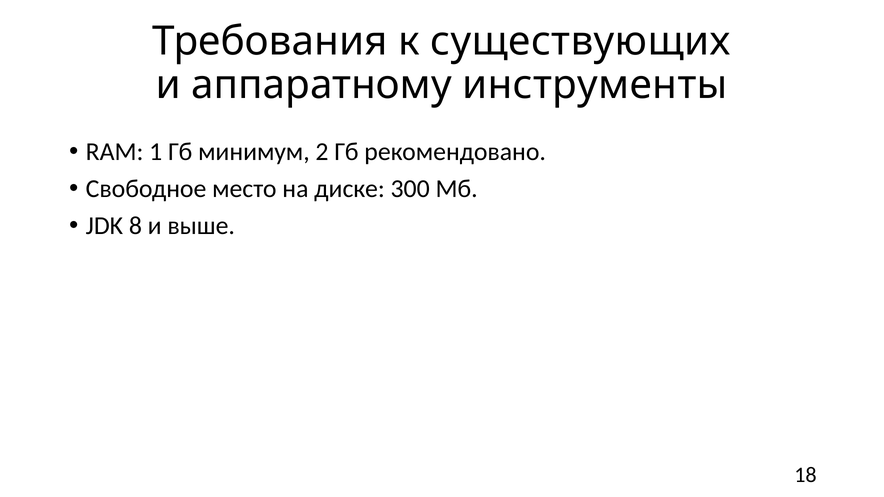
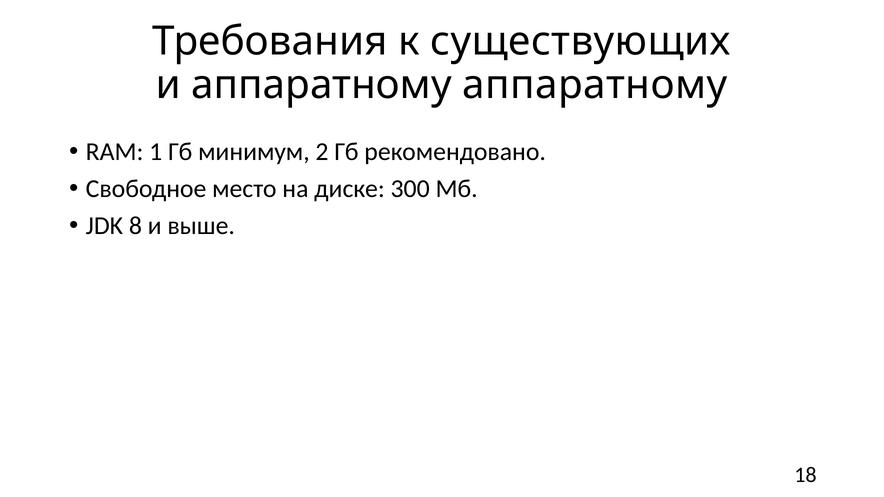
аппаратному инструменты: инструменты -> аппаратному
